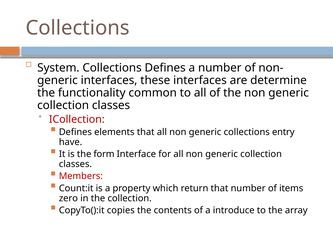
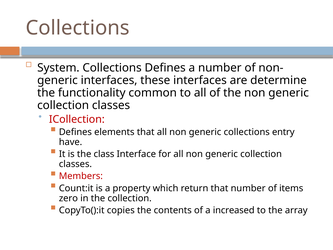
form: form -> class
introduce: introduce -> increased
